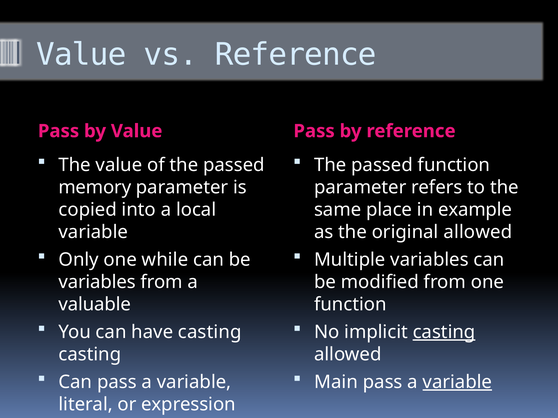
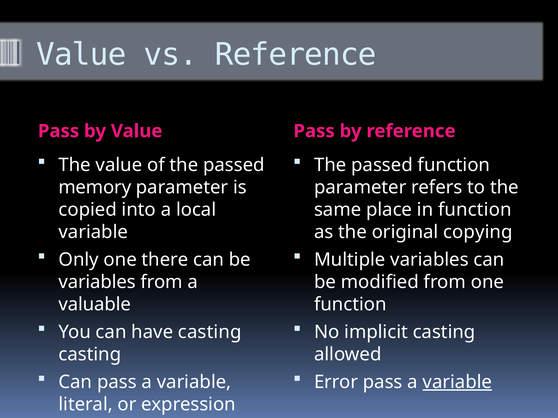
in example: example -> function
original allowed: allowed -> copying
while: while -> there
casting at (444, 332) underline: present -> none
Main: Main -> Error
